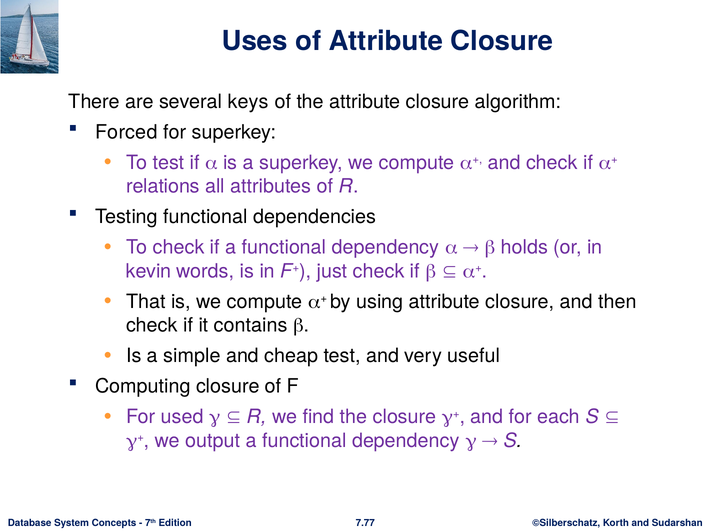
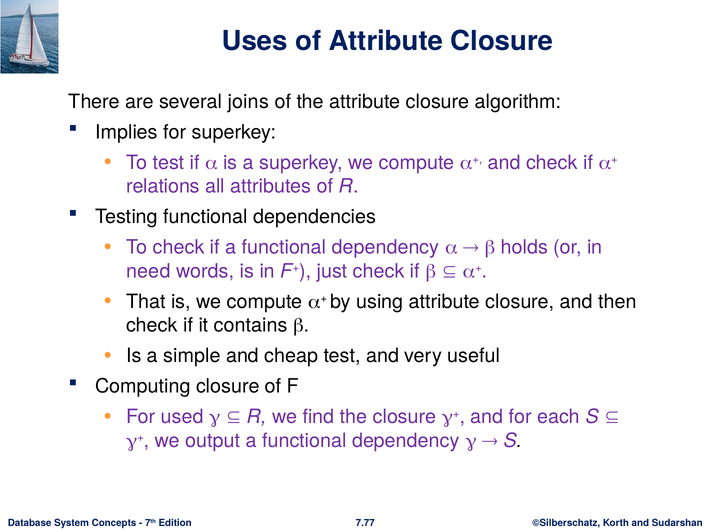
keys: keys -> joins
Forced: Forced -> Implies
kevin: kevin -> need
